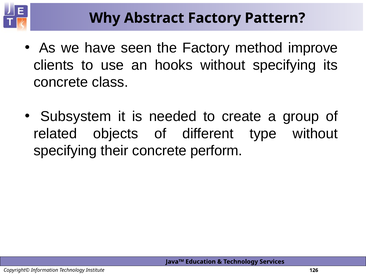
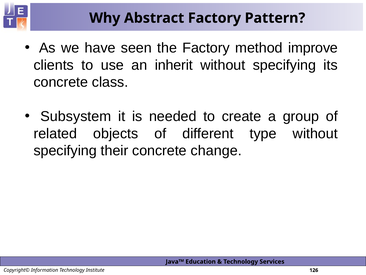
hooks: hooks -> inherit
perform: perform -> change
